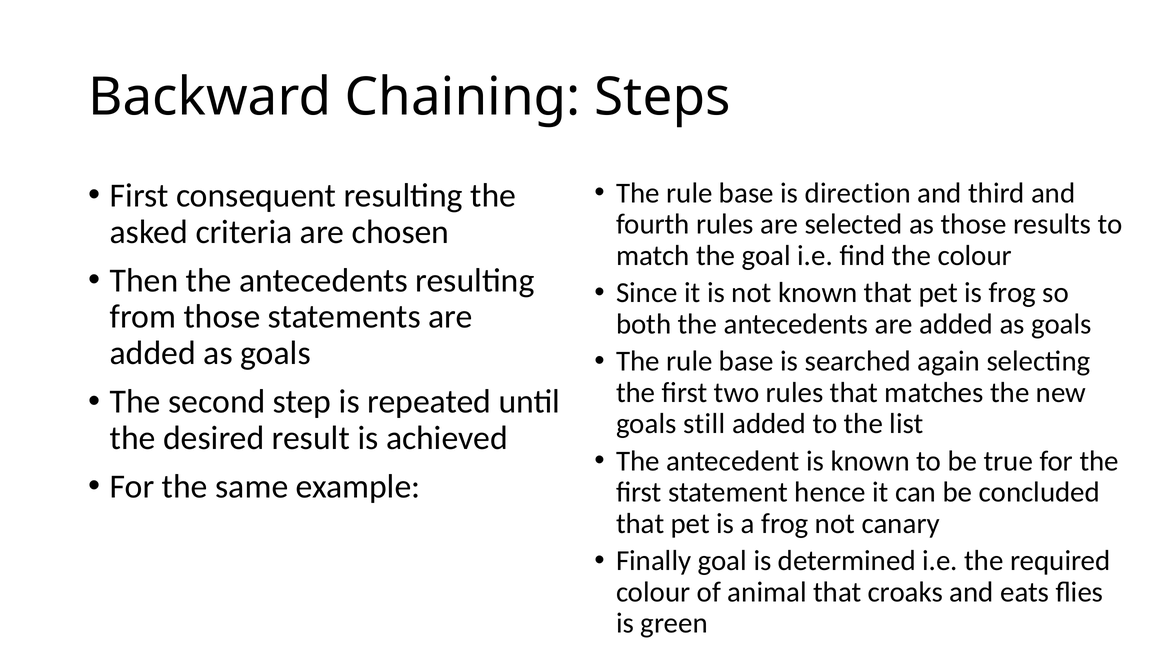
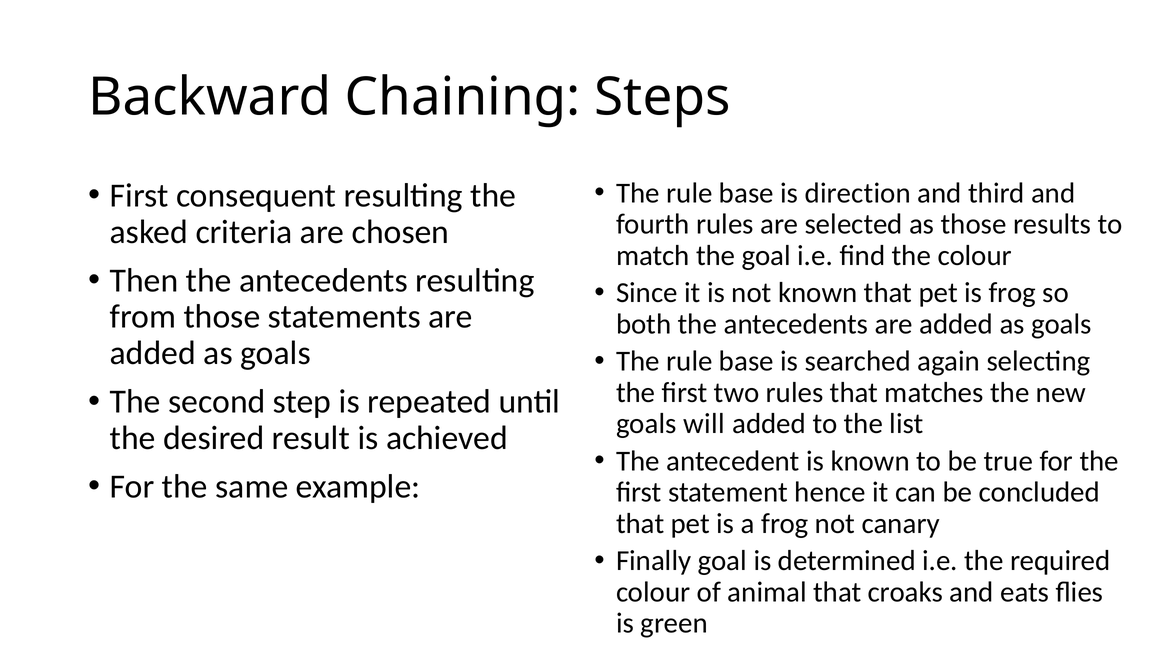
still: still -> will
